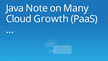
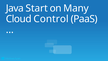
Note: Note -> Start
Growth: Growth -> Control
